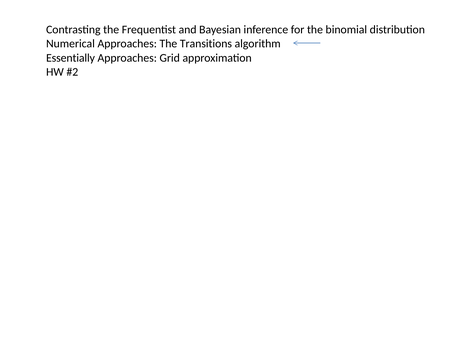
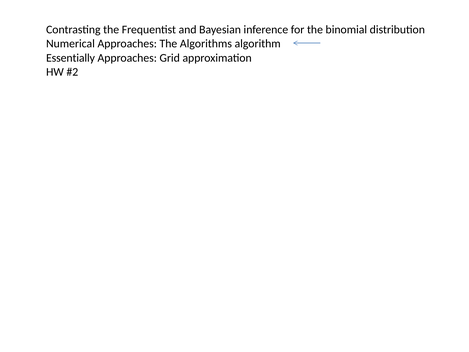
Transitions: Transitions -> Algorithms
